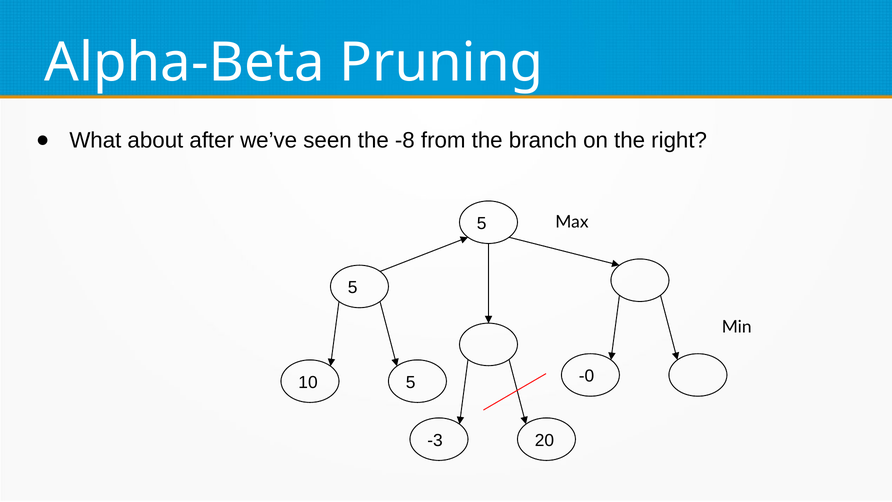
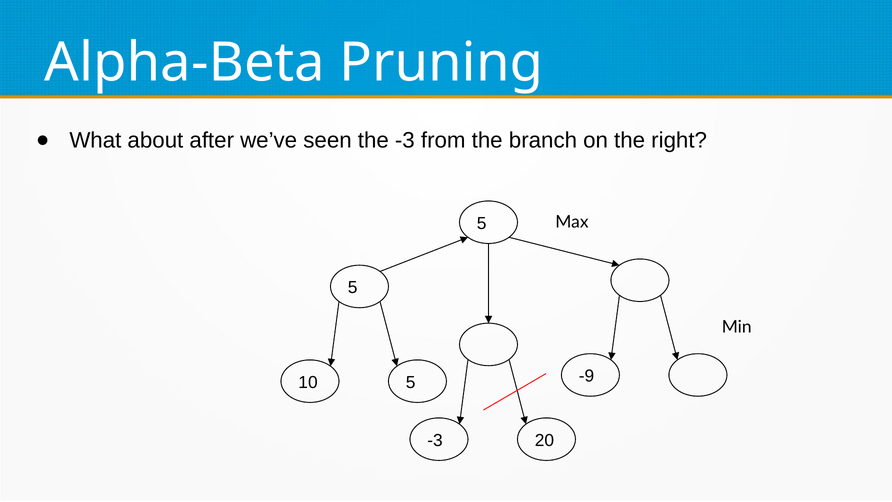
the -8: -8 -> -3
-0: -0 -> -9
